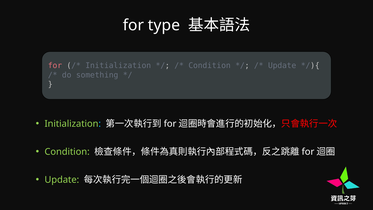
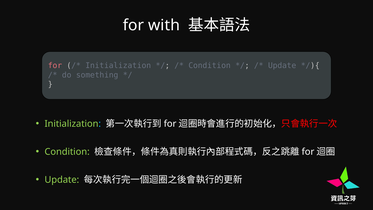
type: type -> with
